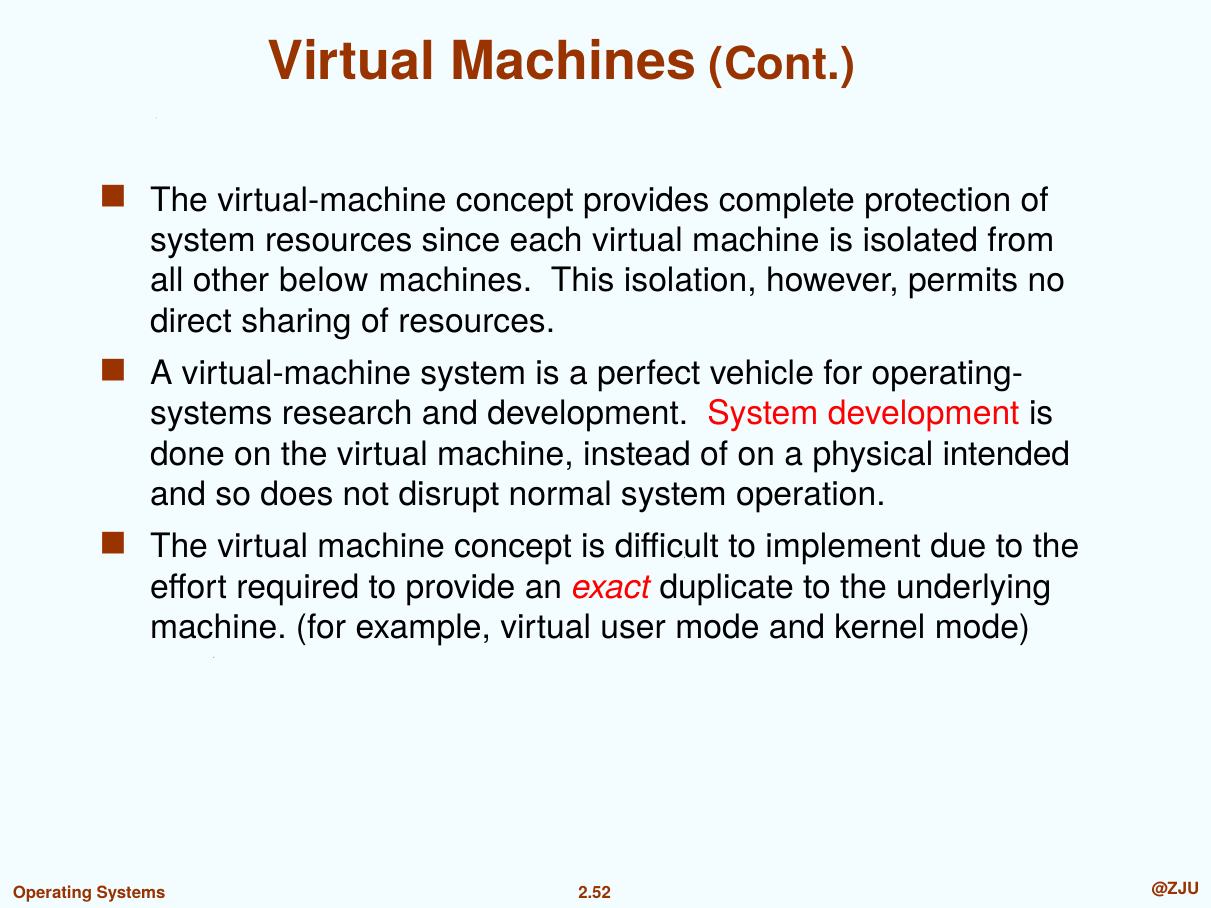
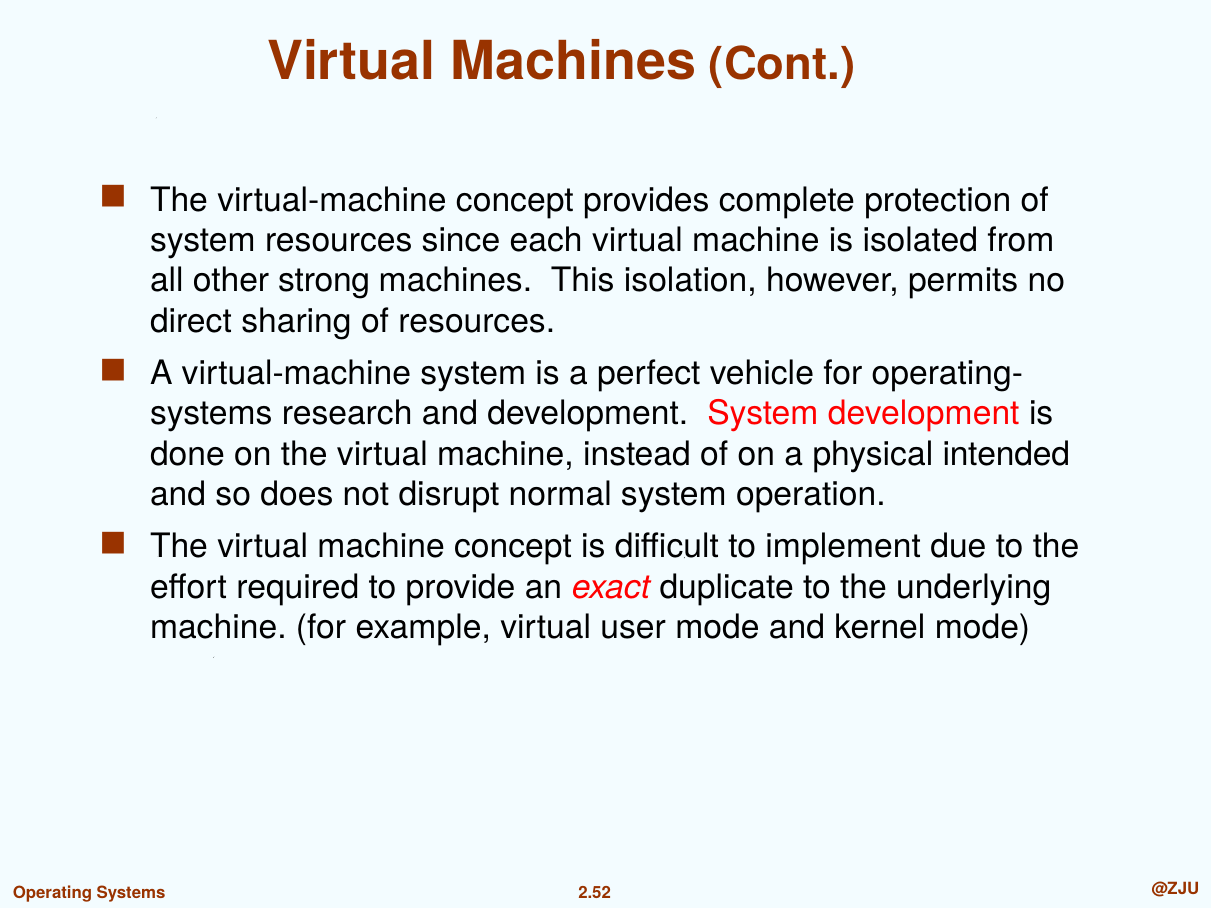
below: below -> strong
